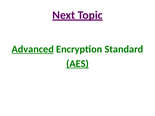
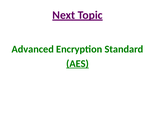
Advanced underline: present -> none
